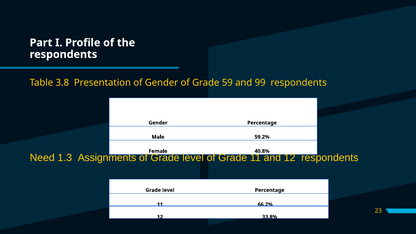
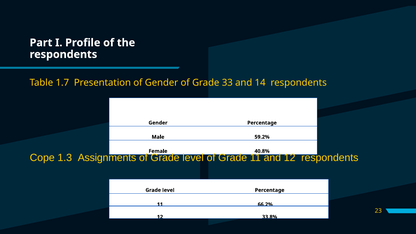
3.8: 3.8 -> 1.7
59: 59 -> 33
99: 99 -> 14
Need: Need -> Cope
